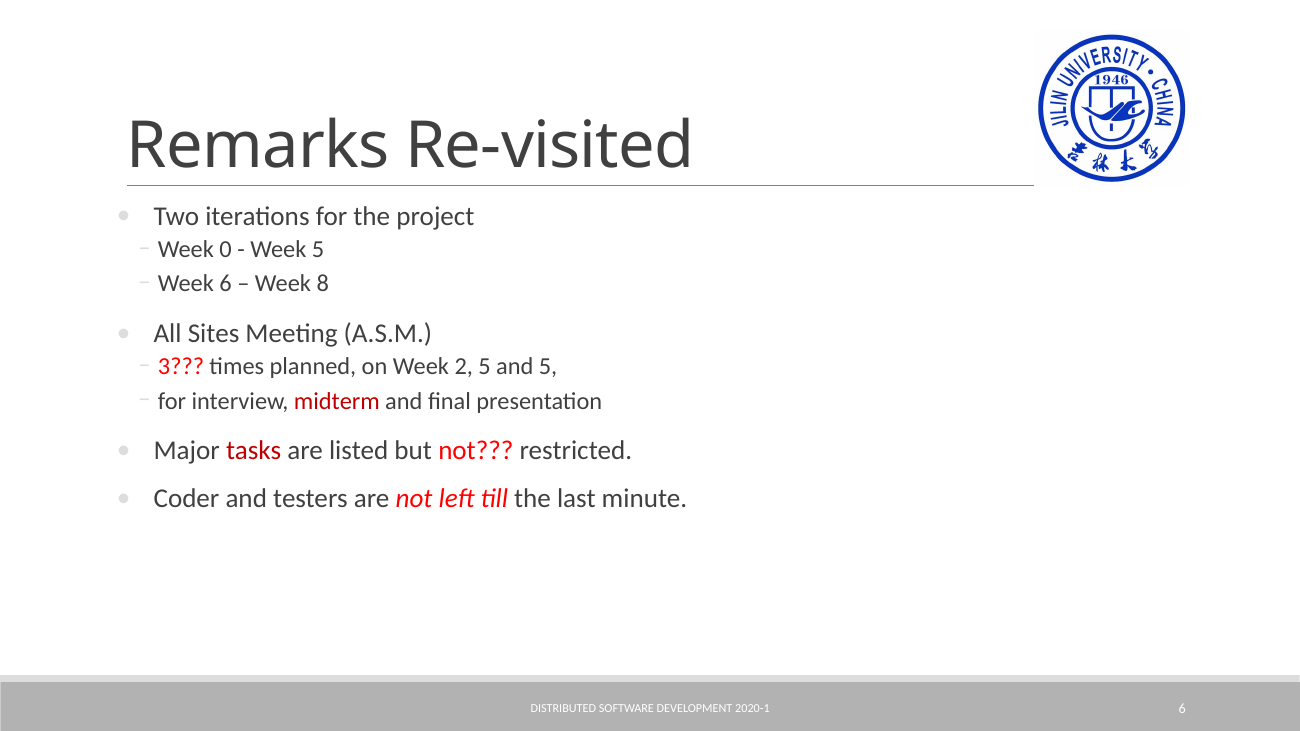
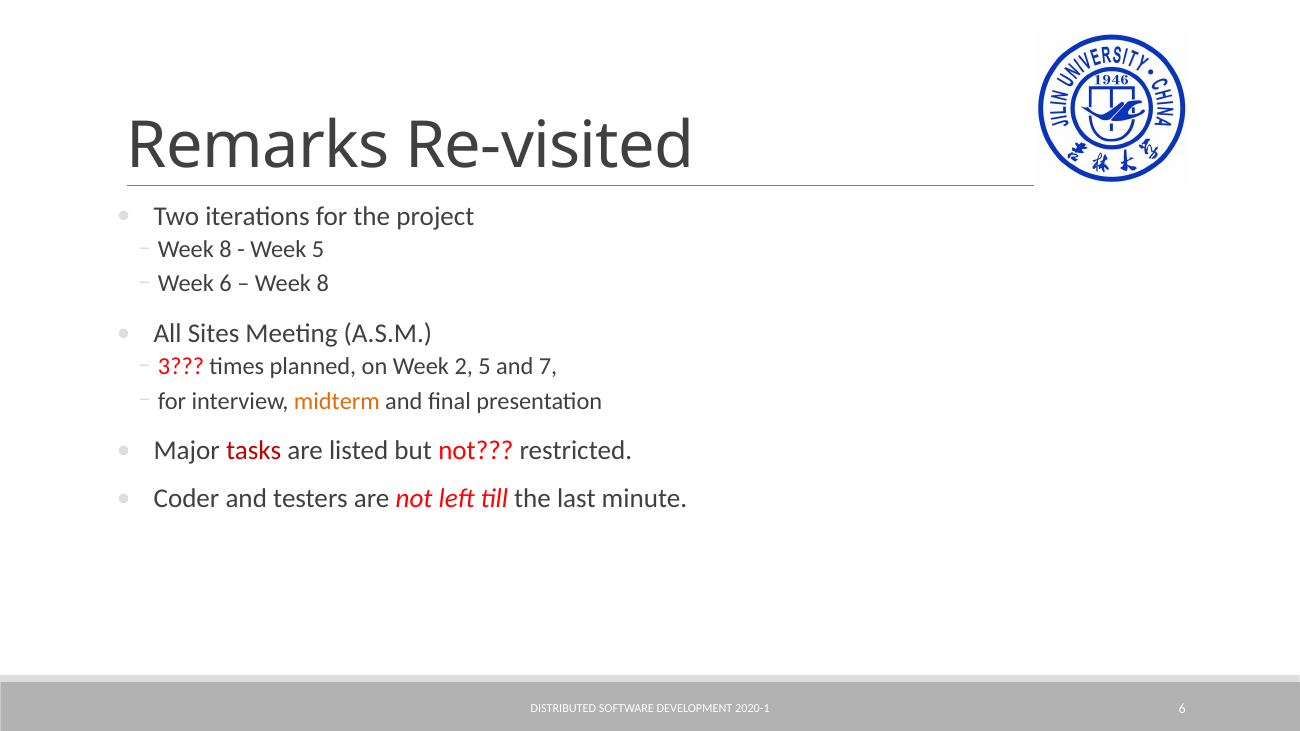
0 at (226, 249): 0 -> 8
and 5: 5 -> 7
midterm colour: red -> orange
